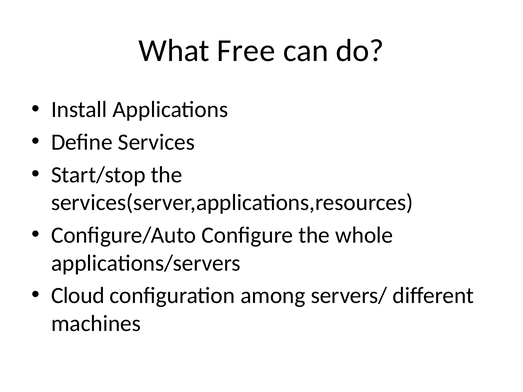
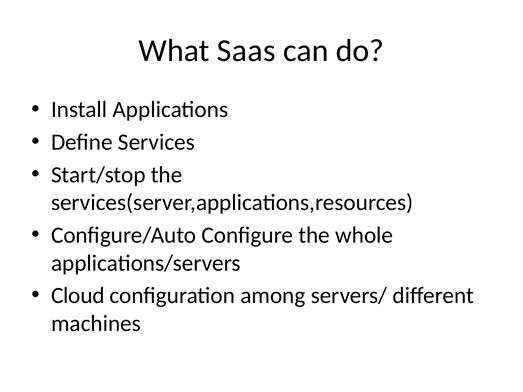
Free: Free -> Saas
